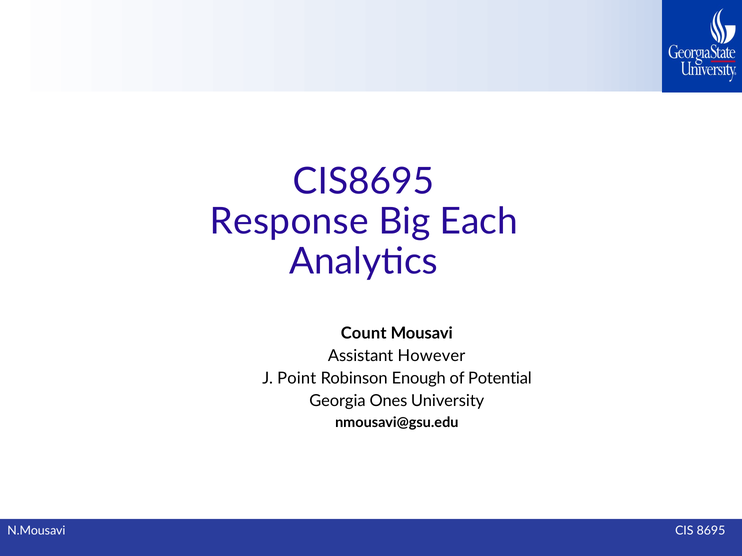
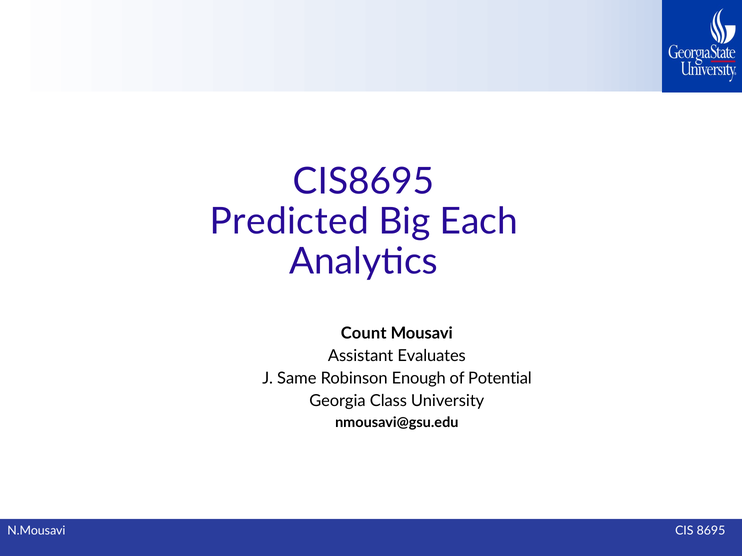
Response: Response -> Predicted
However: However -> Evaluates
Point: Point -> Same
Ones: Ones -> Class
